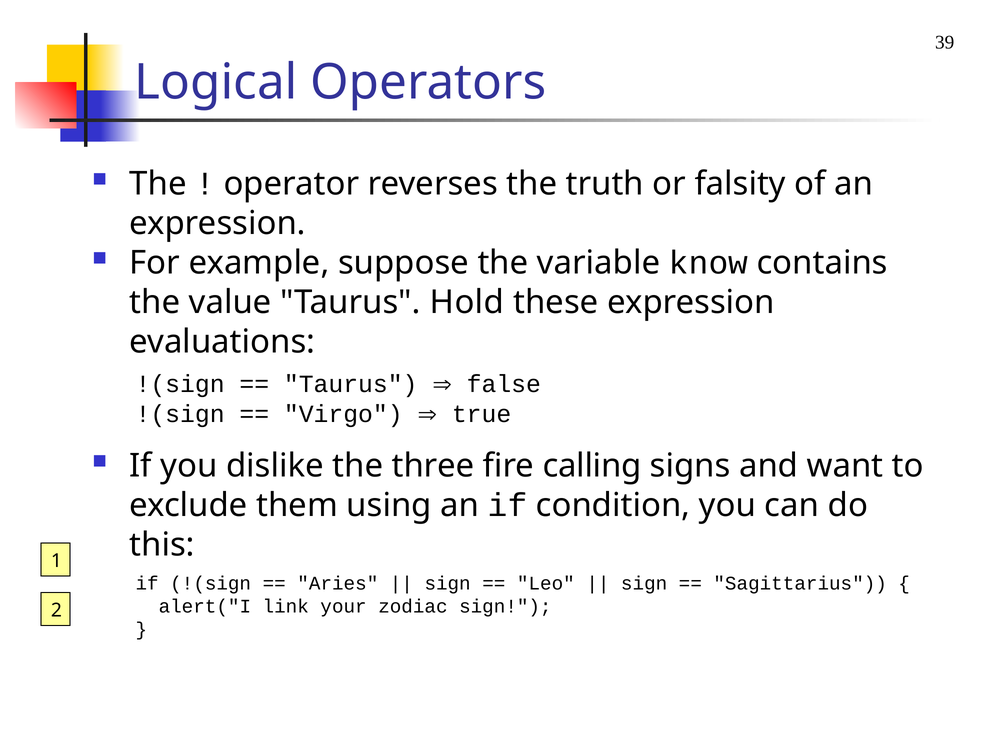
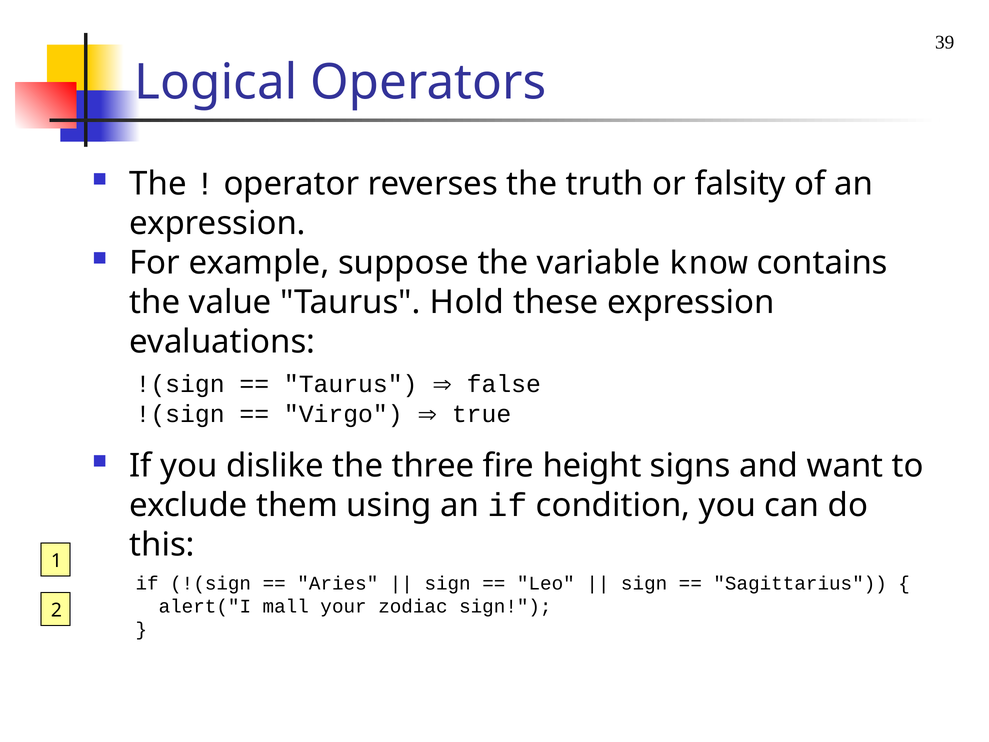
calling: calling -> height
link: link -> mall
